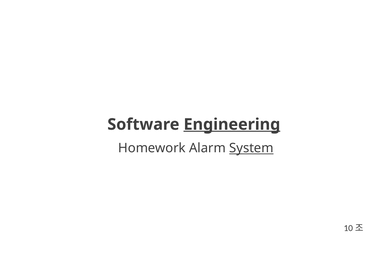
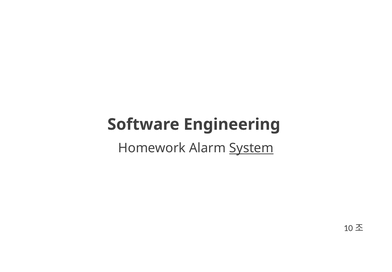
Engineering underline: present -> none
